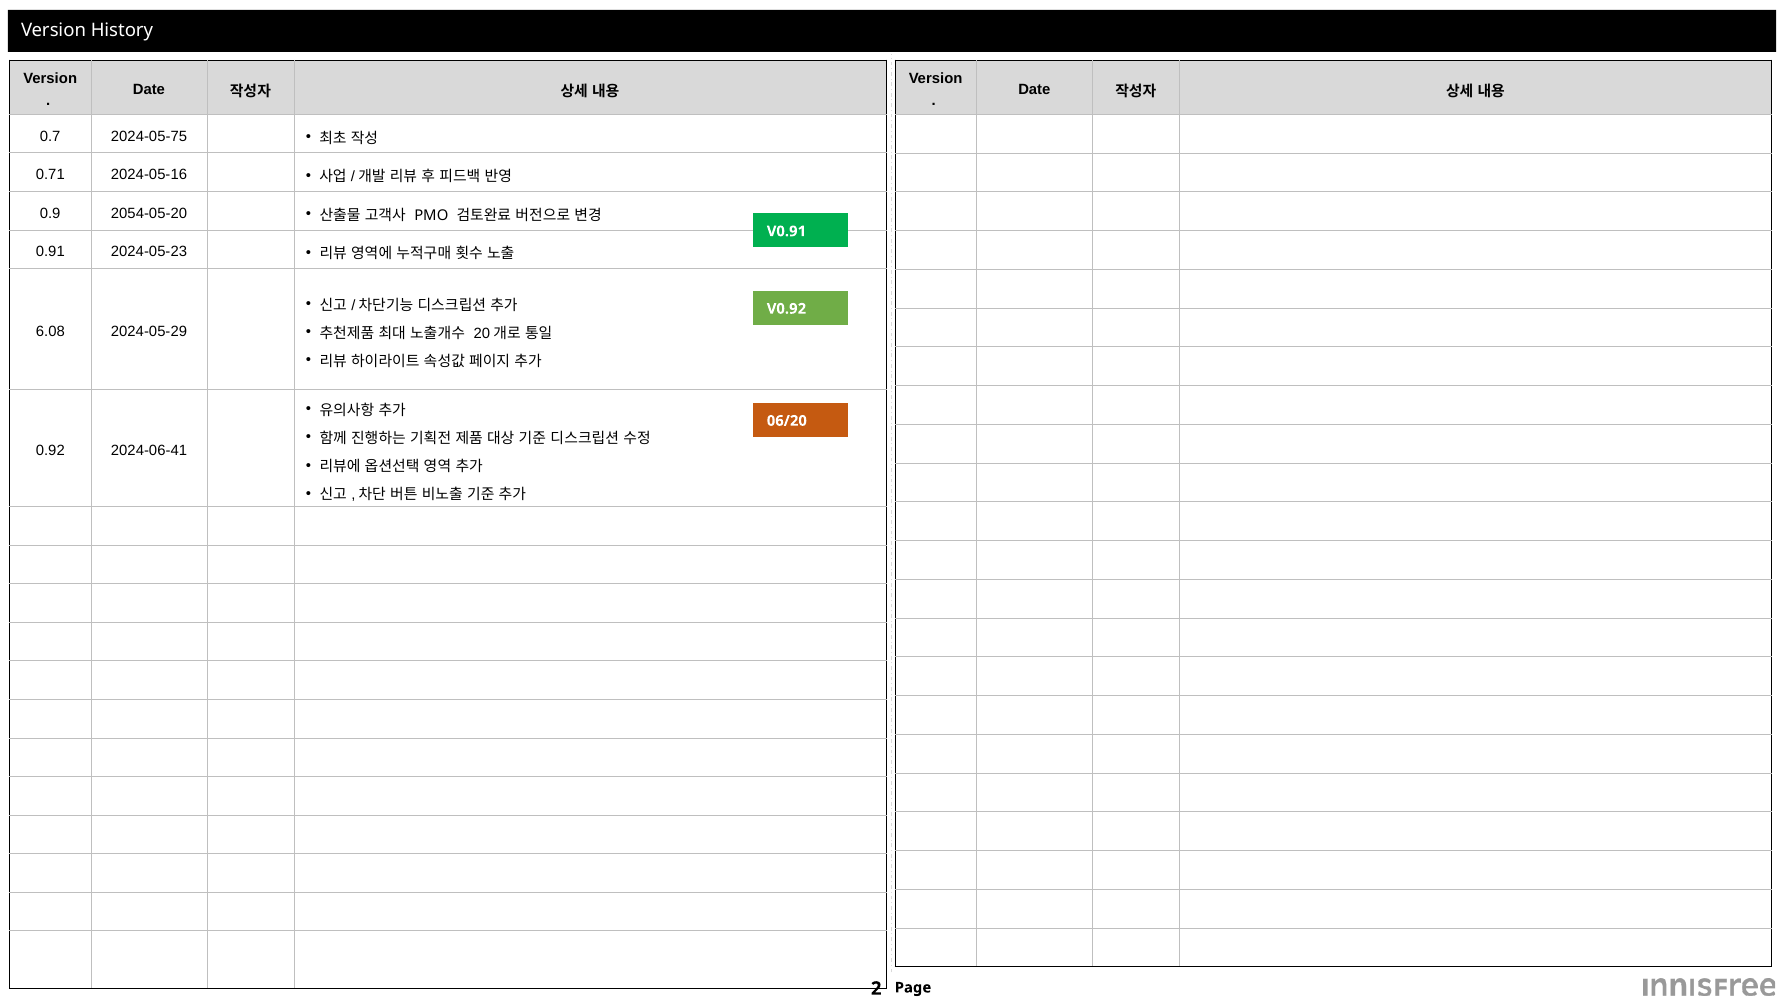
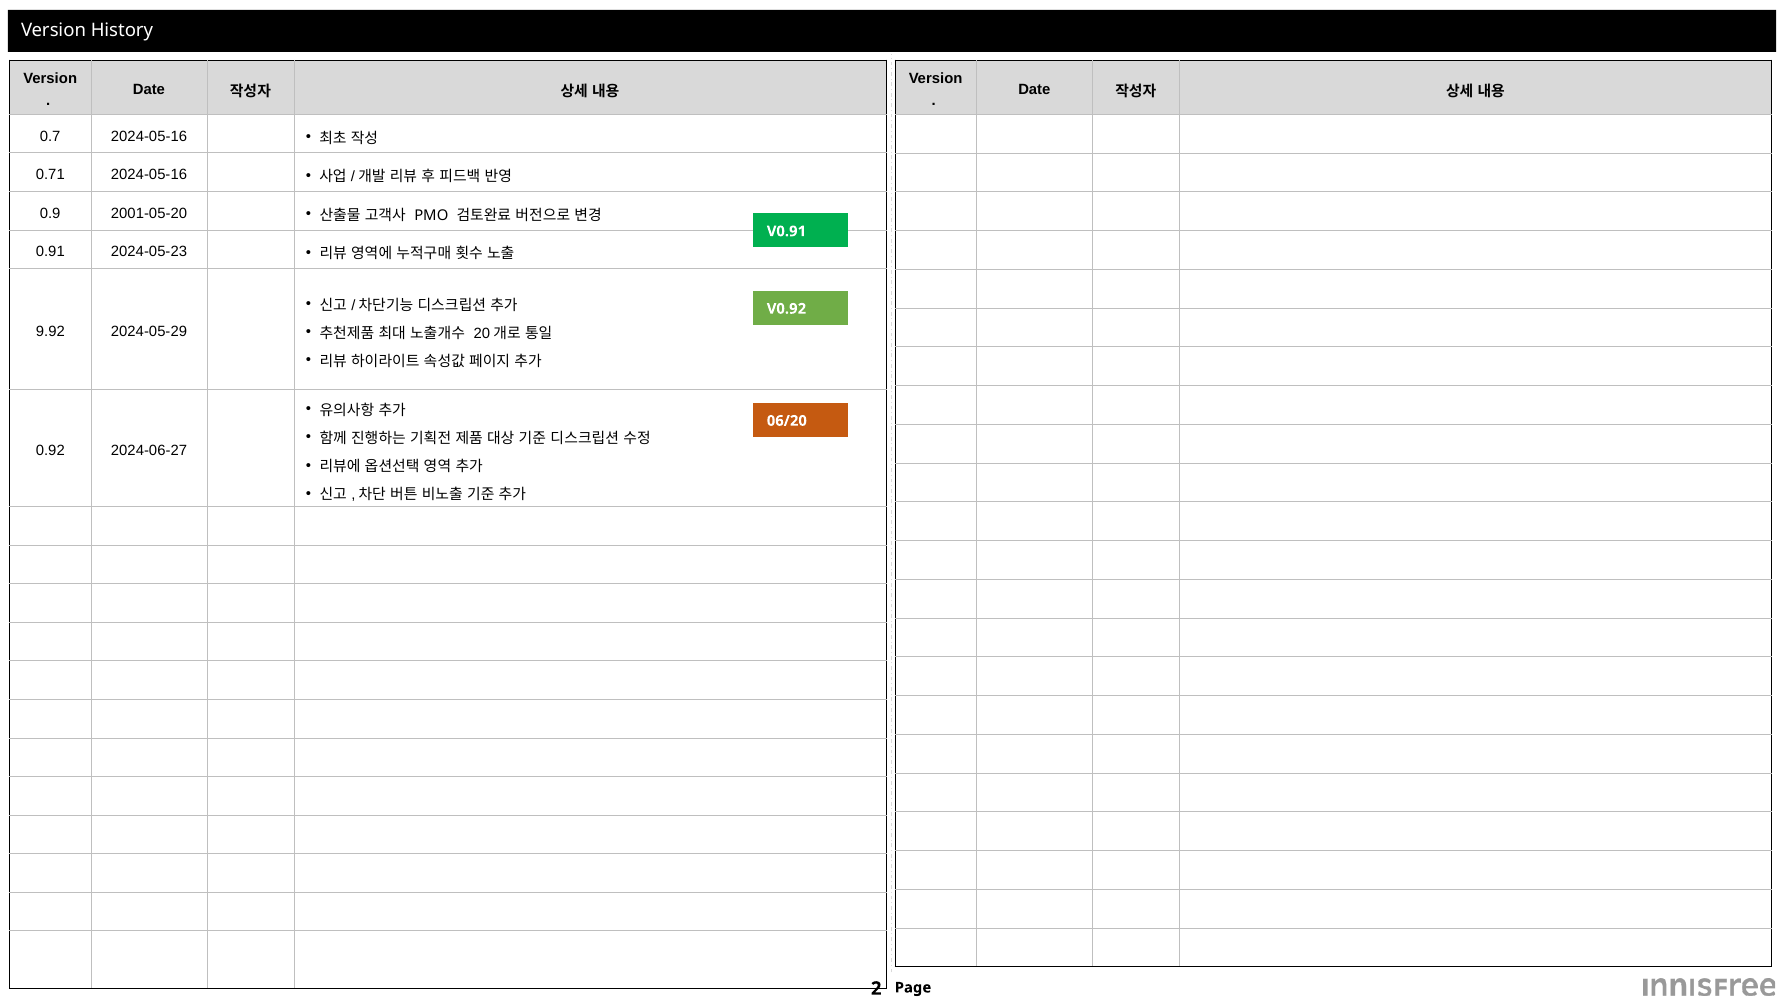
0.7 2024-05-75: 2024-05-75 -> 2024-05-16
2054-05-20: 2054-05-20 -> 2001-05-20
6.08: 6.08 -> 9.92
2024-06-41: 2024-06-41 -> 2024-06-27
